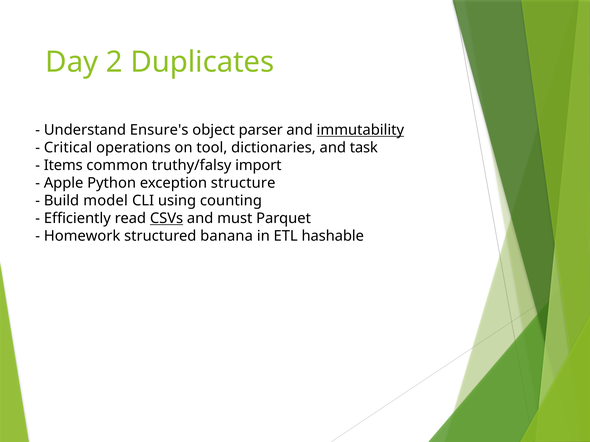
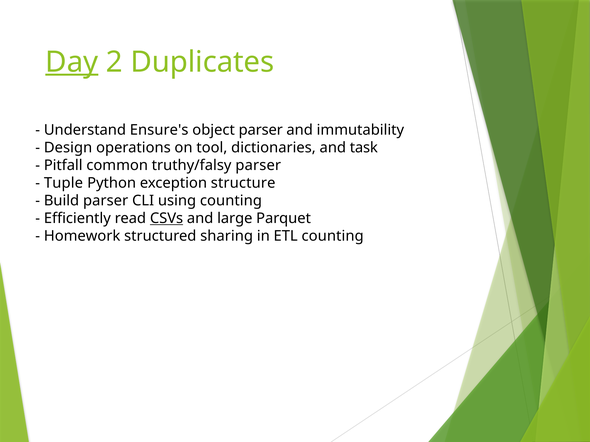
Day underline: none -> present
immutability underline: present -> none
Critical: Critical -> Design
Items: Items -> Pitfall
truthy/falsy import: import -> parser
Apple: Apple -> Tuple
Build model: model -> parser
must: must -> large
banana: banana -> sharing
ETL hashable: hashable -> counting
